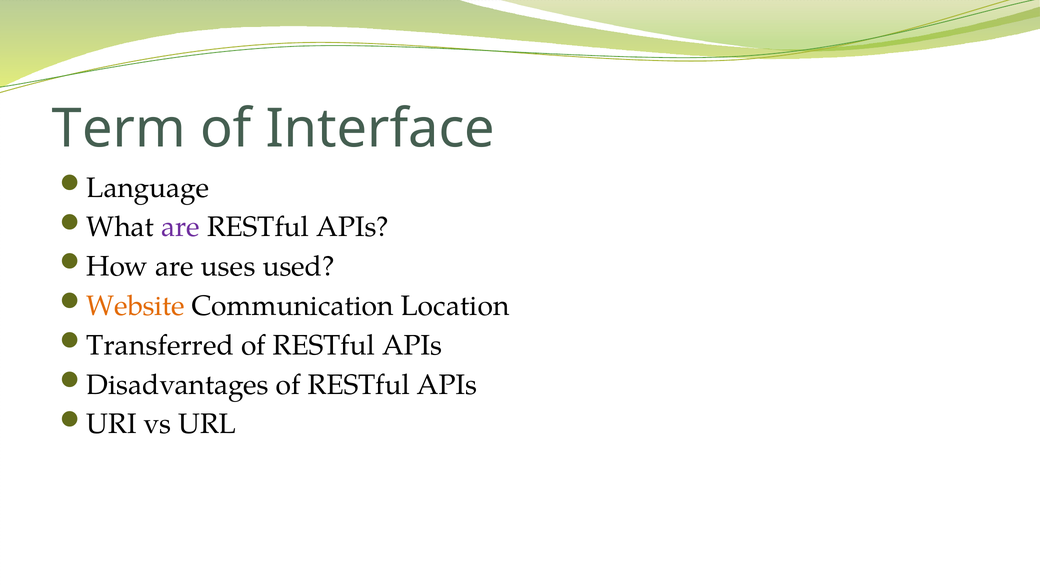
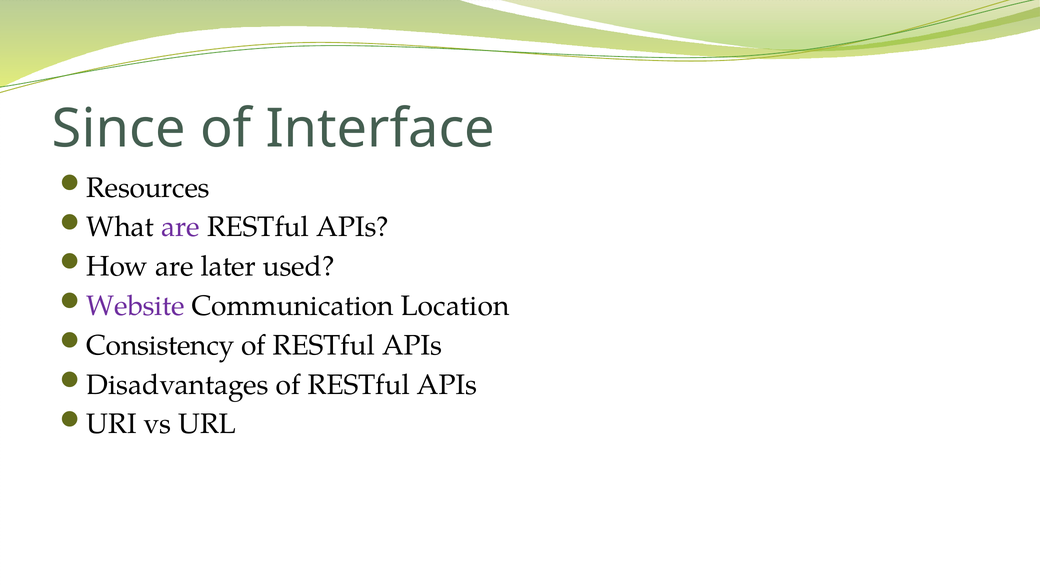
Term: Term -> Since
Language: Language -> Resources
uses: uses -> later
Website colour: orange -> purple
Transferred: Transferred -> Consistency
